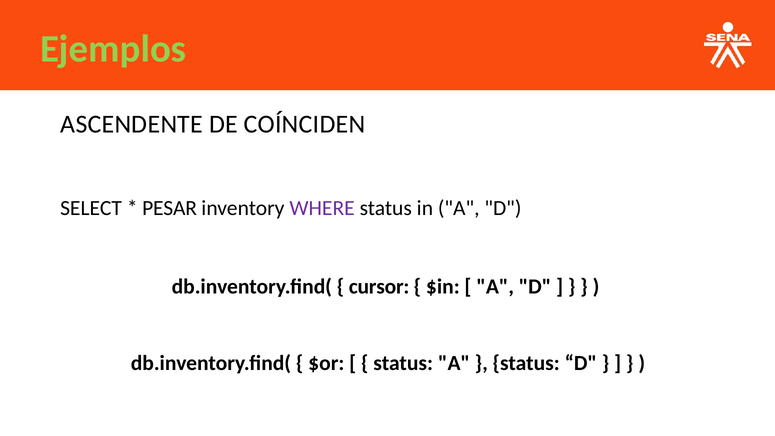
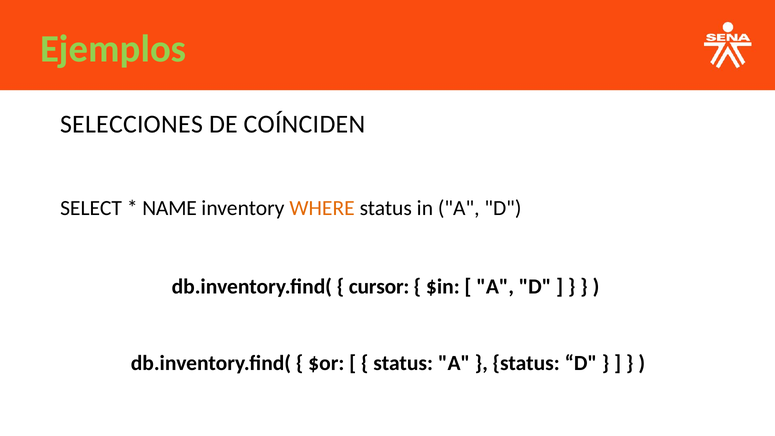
ASCENDENTE: ASCENDENTE -> SELECCIONES
PESAR: PESAR -> NAME
WHERE colour: purple -> orange
